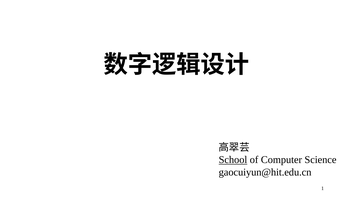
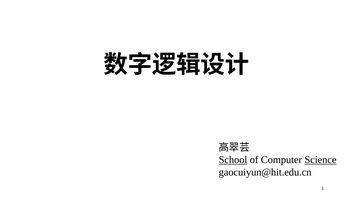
Science underline: none -> present
